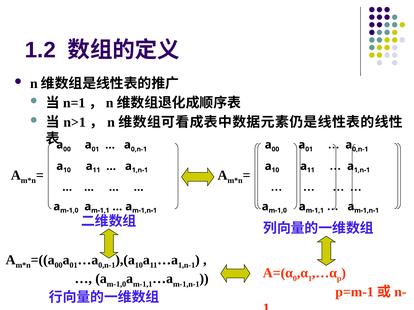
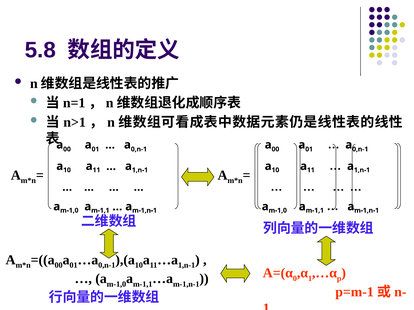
1.2: 1.2 -> 5.8
